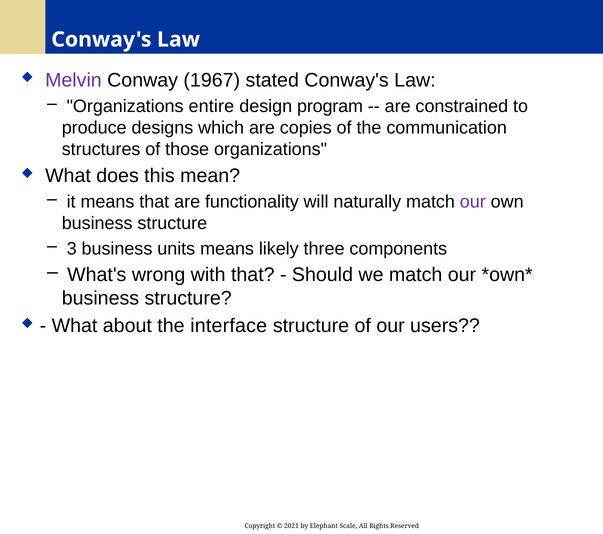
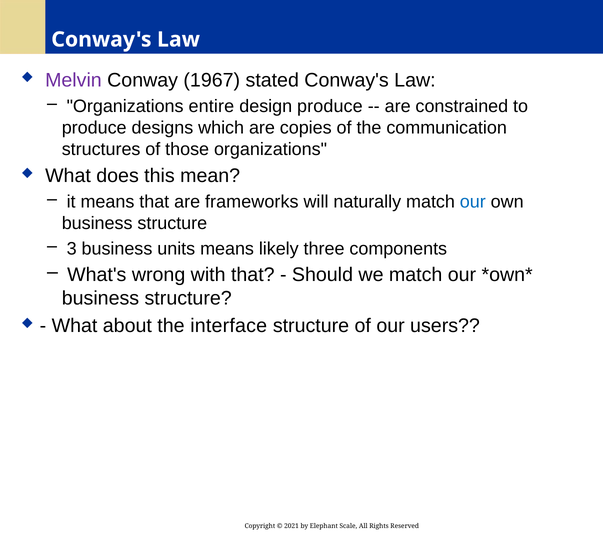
design program: program -> produce
functionality: functionality -> frameworks
our at (473, 202) colour: purple -> blue
